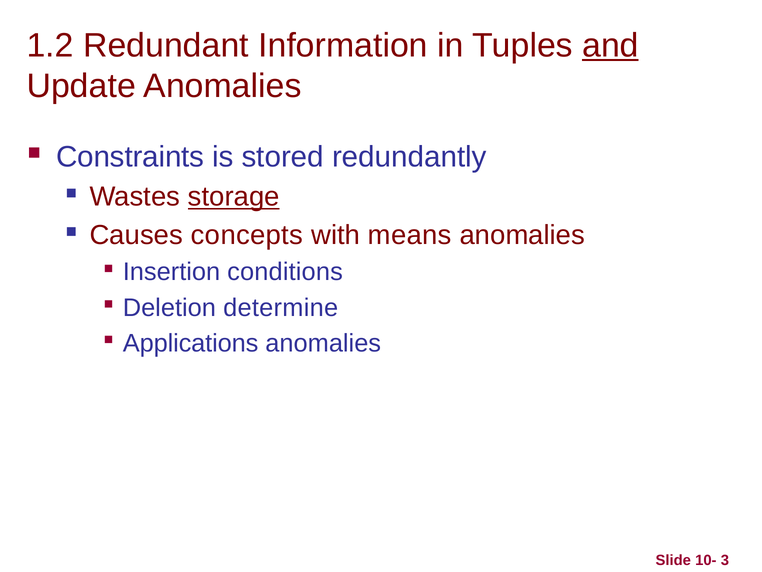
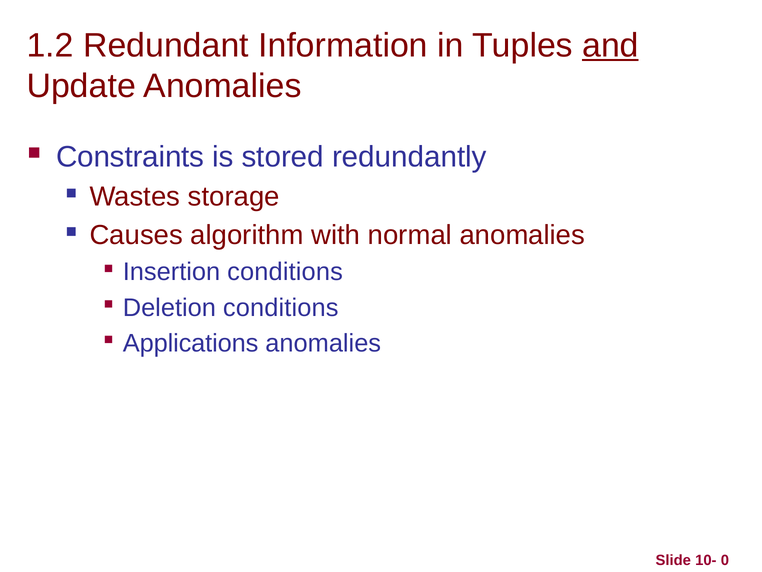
storage underline: present -> none
concepts: concepts -> algorithm
means: means -> normal
Deletion determine: determine -> conditions
3: 3 -> 0
